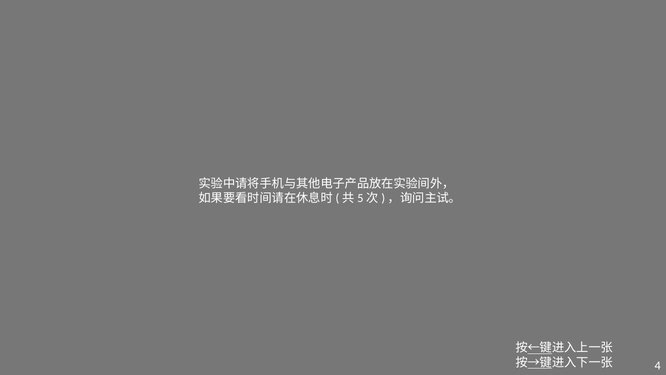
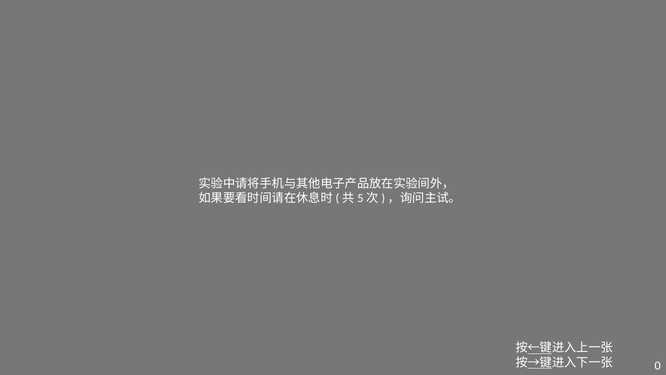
4: 4 -> 0
